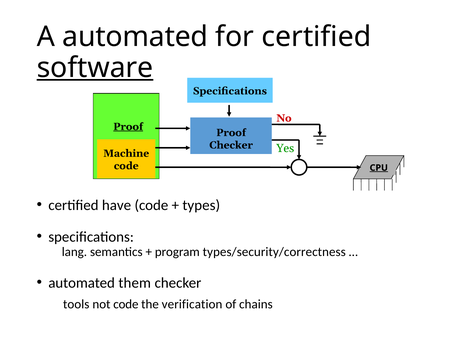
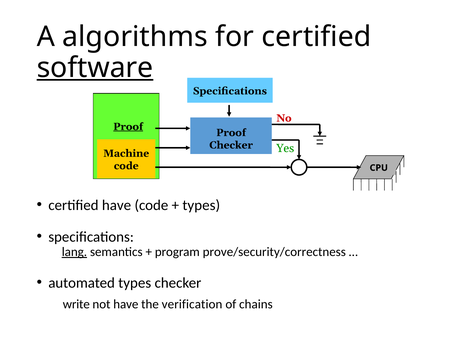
A automated: automated -> algorithms
CPU underline: present -> none
lang underline: none -> present
types/security/correctness: types/security/correctness -> prove/security/correctness
automated them: them -> types
tools: tools -> write
not code: code -> have
